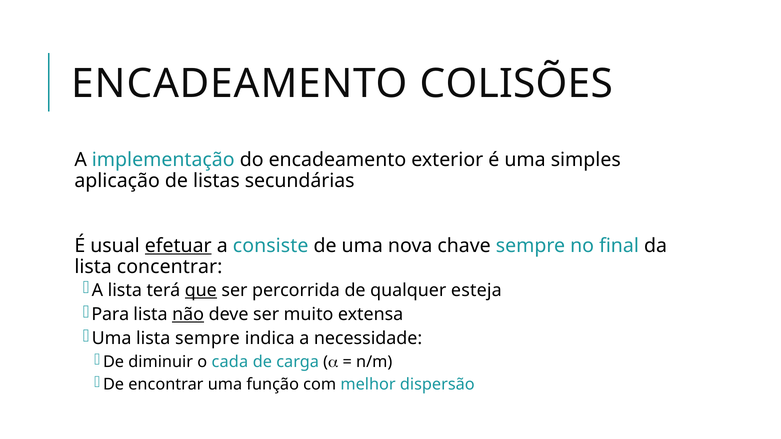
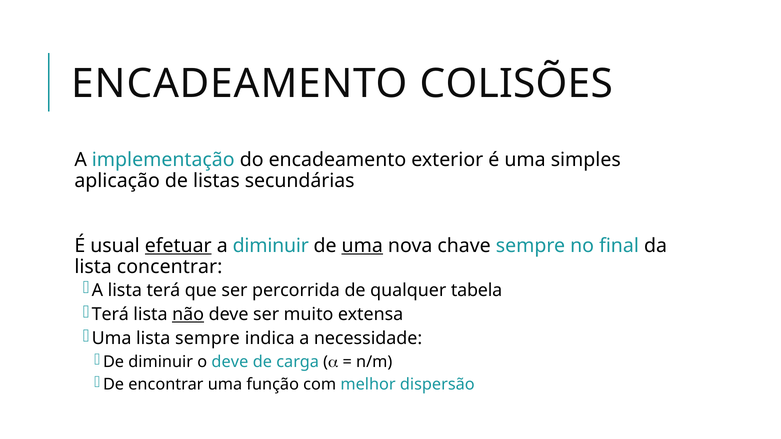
a consiste: consiste -> diminuir
uma at (362, 246) underline: none -> present
que underline: present -> none
esteja: esteja -> tabela
Para at (110, 315): Para -> Terá
o cada: cada -> deve
